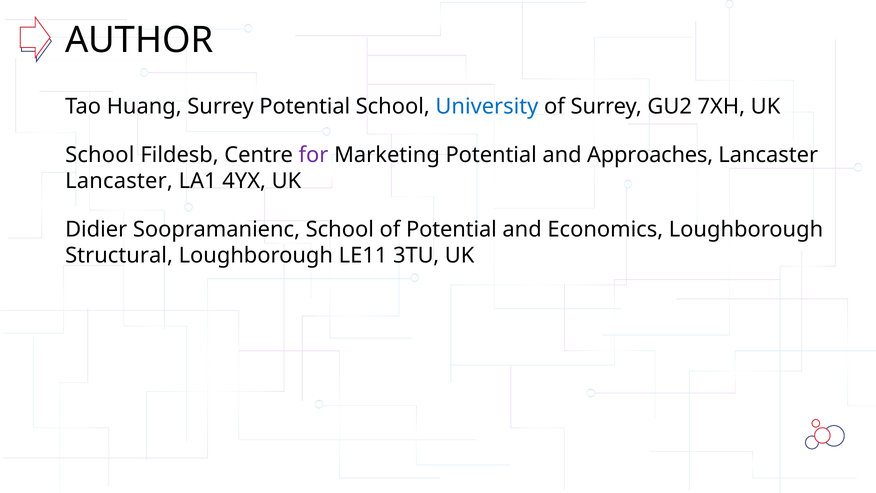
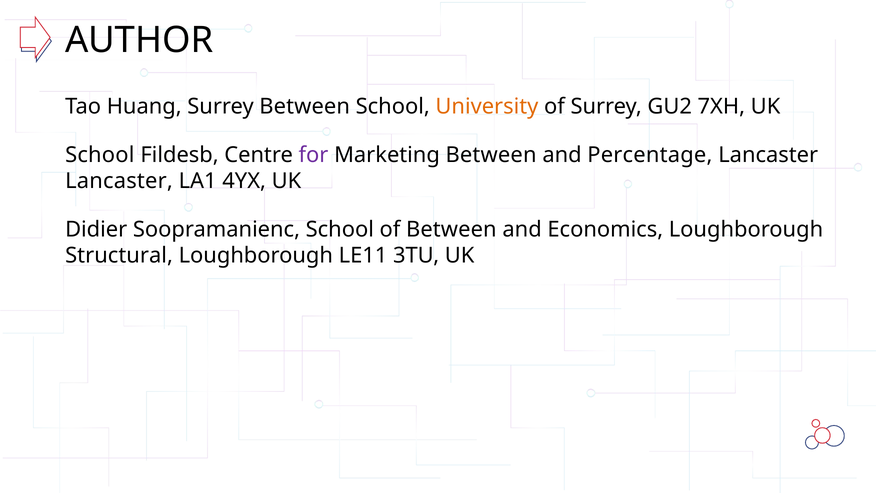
Surrey Potential: Potential -> Between
University colour: blue -> orange
Marketing Potential: Potential -> Between
Approaches: Approaches -> Percentage
of Potential: Potential -> Between
